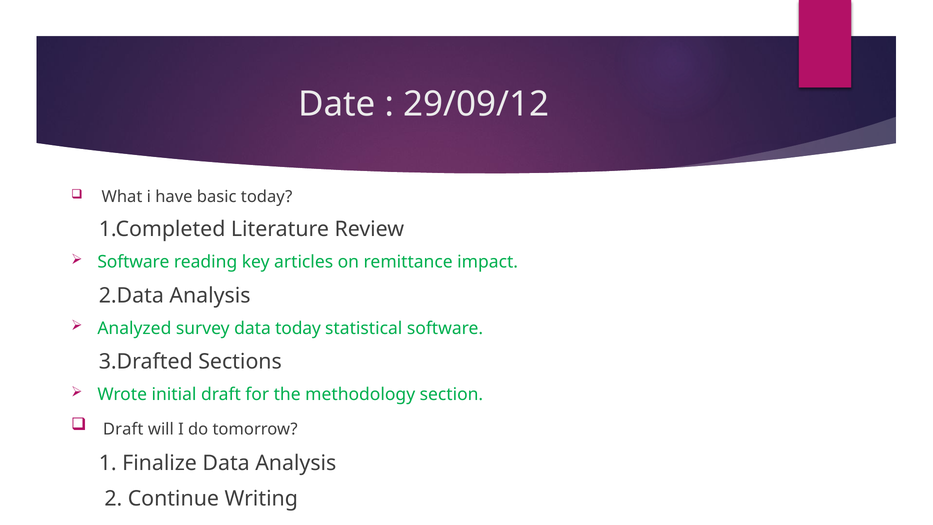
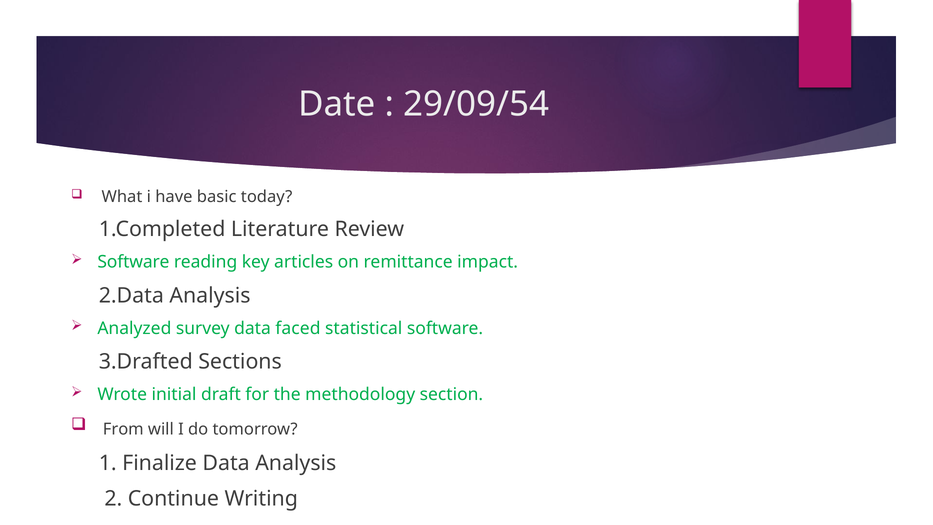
29/09/12: 29/09/12 -> 29/09/54
data today: today -> faced
Draft at (123, 429): Draft -> From
